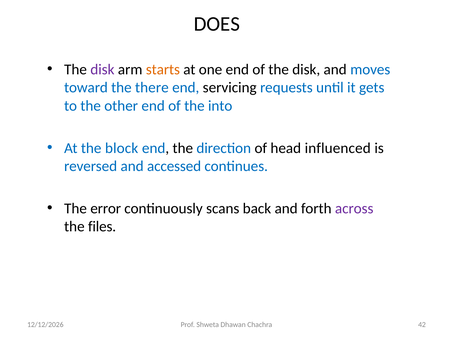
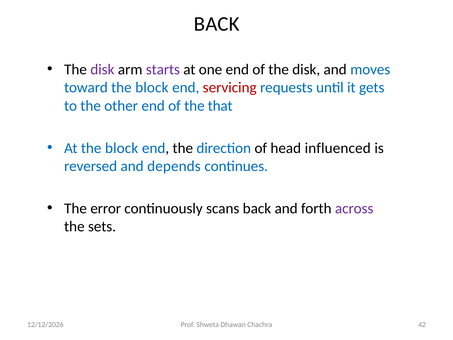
DOES at (217, 24): DOES -> BACK
starts colour: orange -> purple
toward the there: there -> block
servicing colour: black -> red
into: into -> that
accessed: accessed -> depends
files: files -> sets
